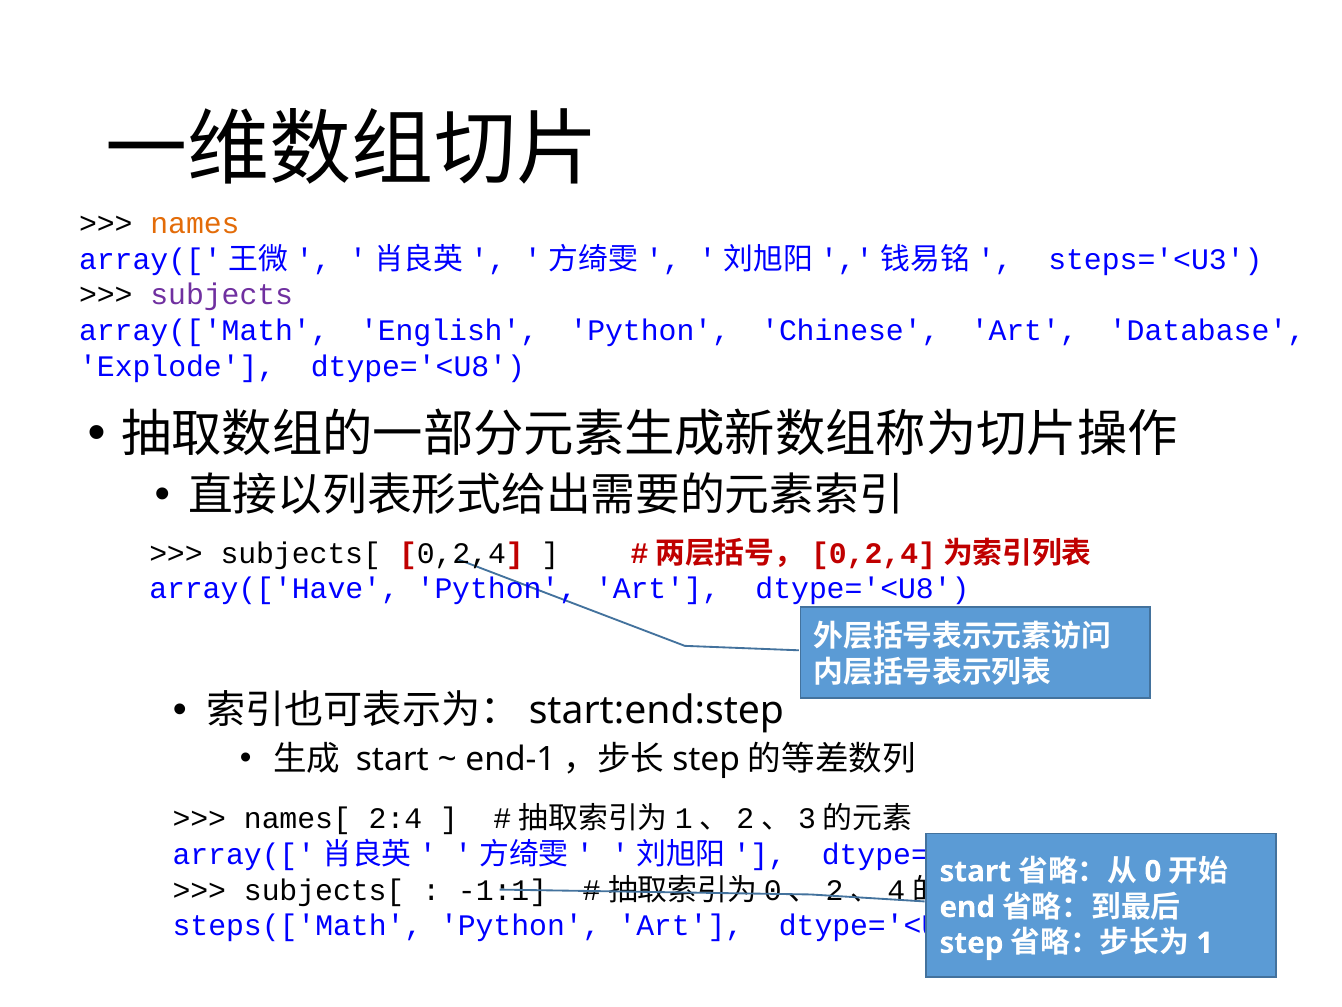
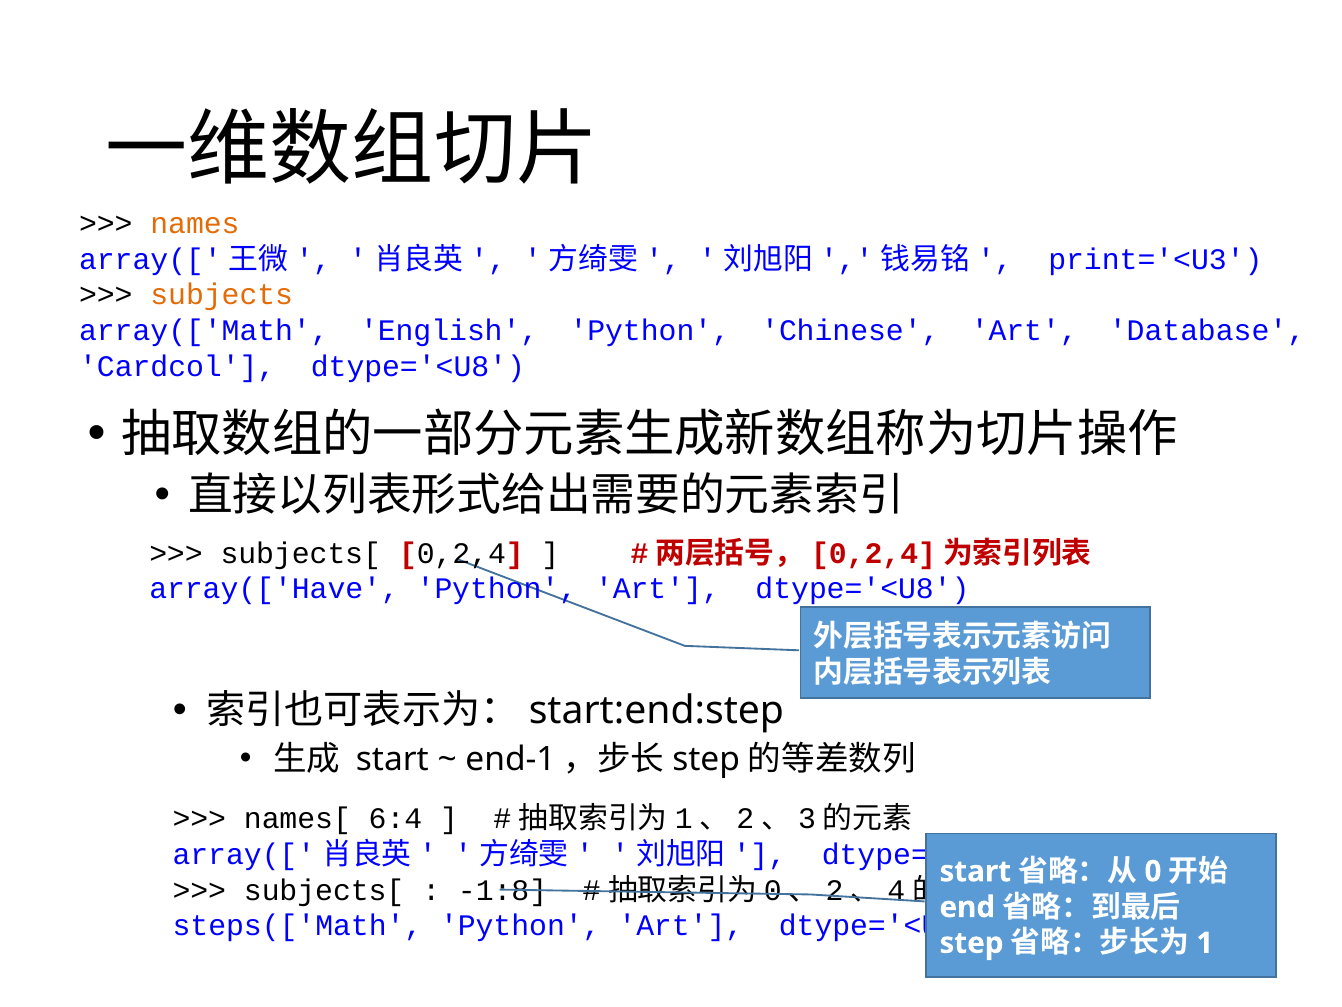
steps='<U3: steps='<U3 -> print='<U3
subjects colour: purple -> orange
Explode: Explode -> Cardcol
2:4: 2:4 -> 6:4
-1:1: -1:1 -> -1:8
